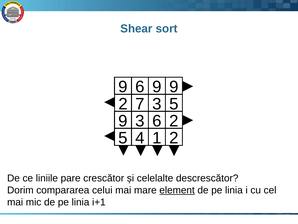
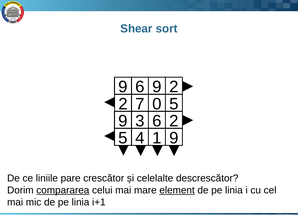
9 9: 9 -> 2
7 3: 3 -> 0
1 2: 2 -> 9
compararea underline: none -> present
